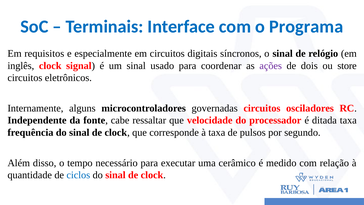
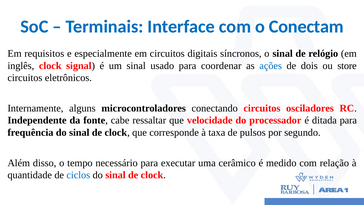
Programa: Programa -> Conectam
ações colour: purple -> blue
governadas: governadas -> conectando
ditada taxa: taxa -> para
